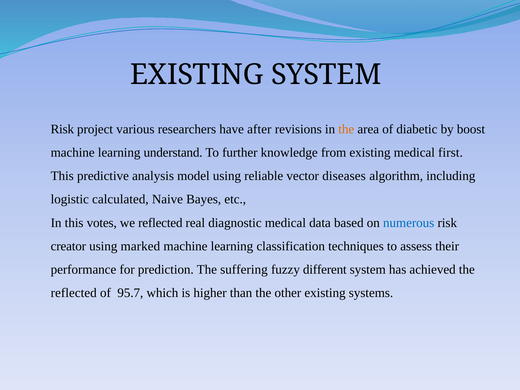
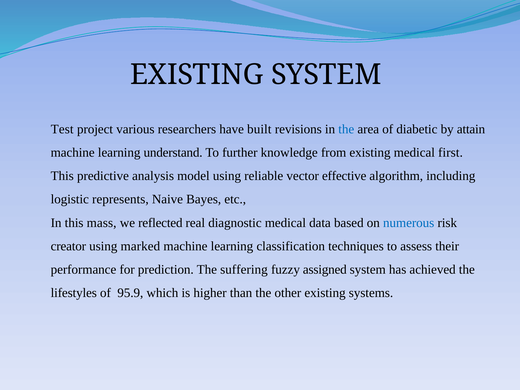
Risk at (62, 129): Risk -> Test
after: after -> built
the at (346, 129) colour: orange -> blue
boost: boost -> attain
diseases: diseases -> effective
calculated: calculated -> represents
votes: votes -> mass
different: different -> assigned
reflected at (74, 293): reflected -> lifestyles
95.7: 95.7 -> 95.9
